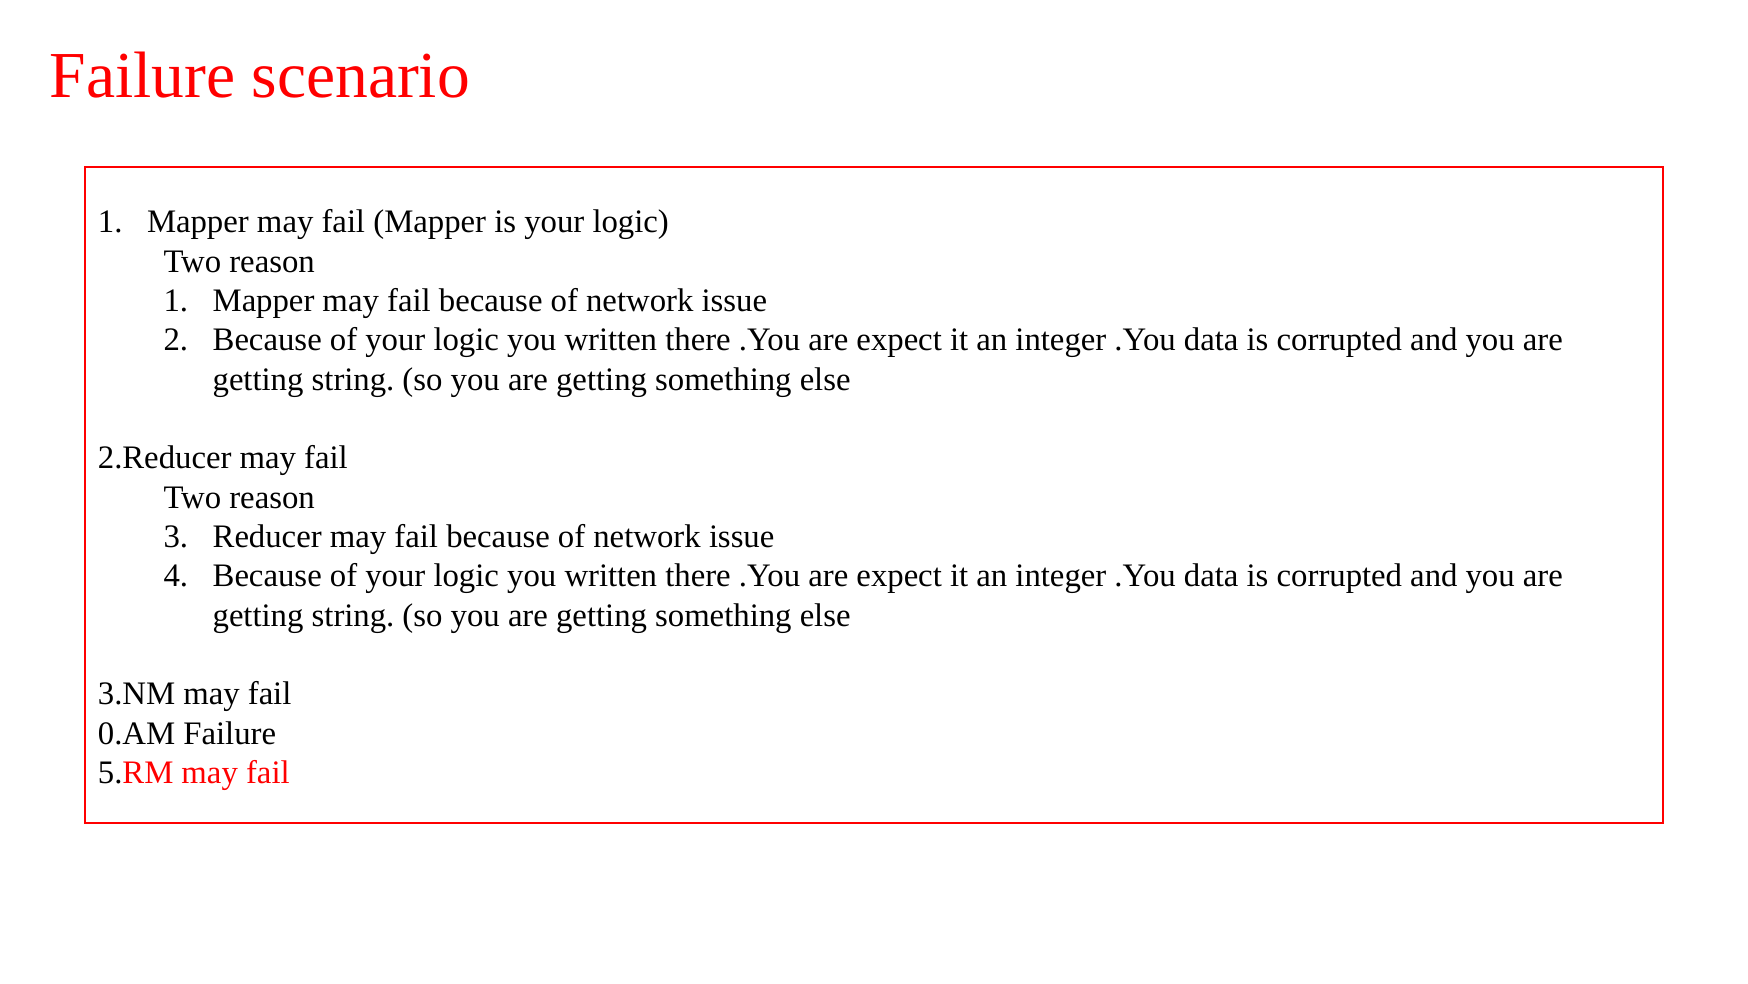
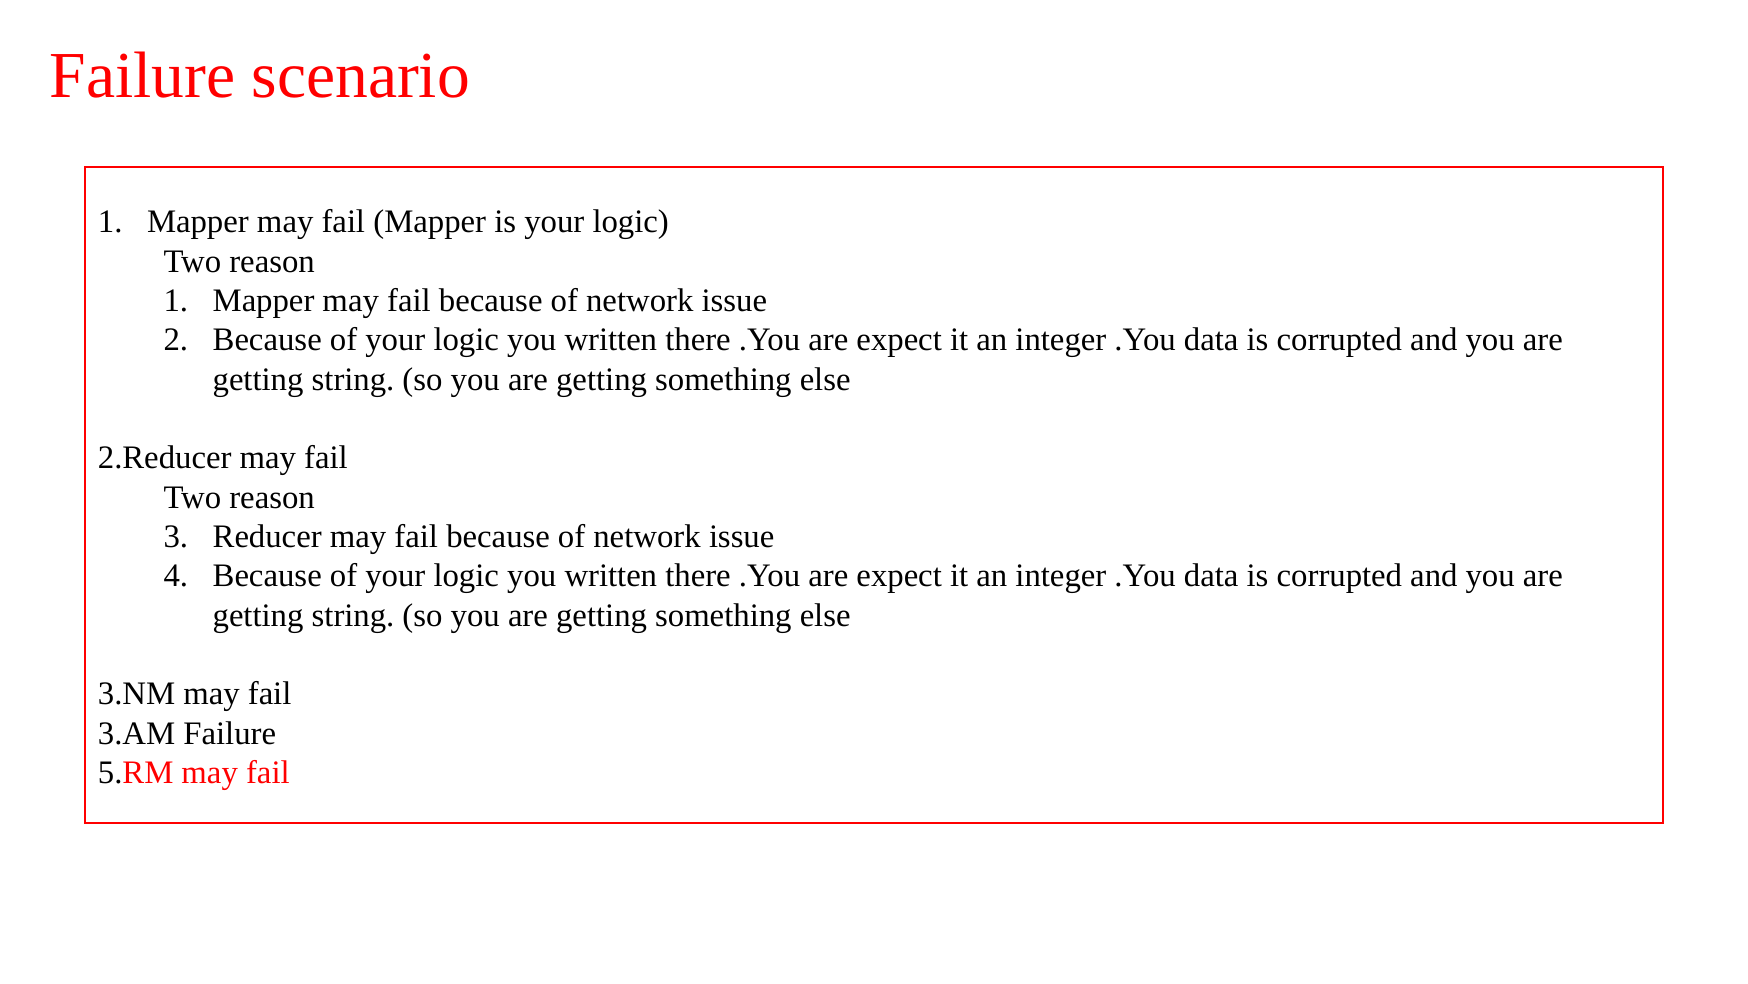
0.AM: 0.AM -> 3.AM
